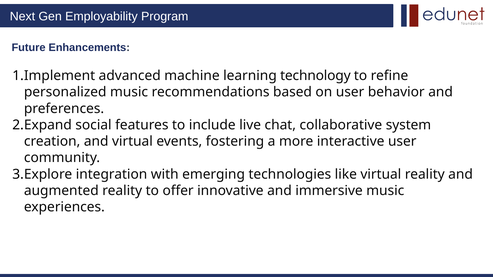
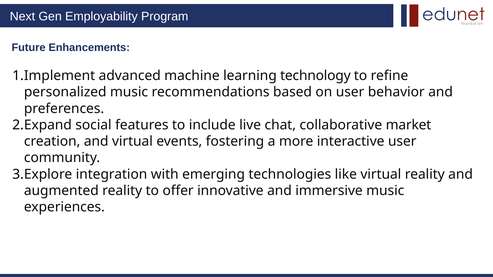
system: system -> market
